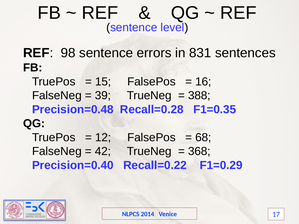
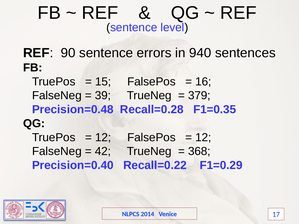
98: 98 -> 90
831: 831 -> 940
388: 388 -> 379
68 at (203, 138): 68 -> 12
